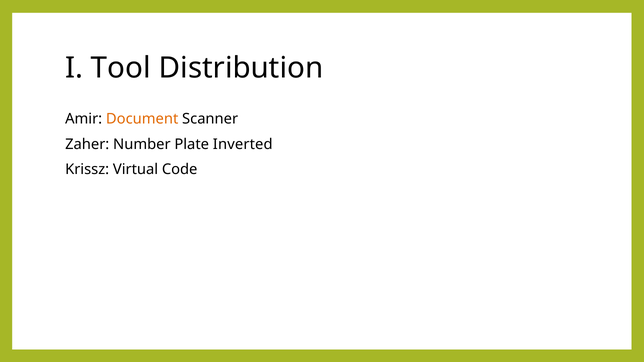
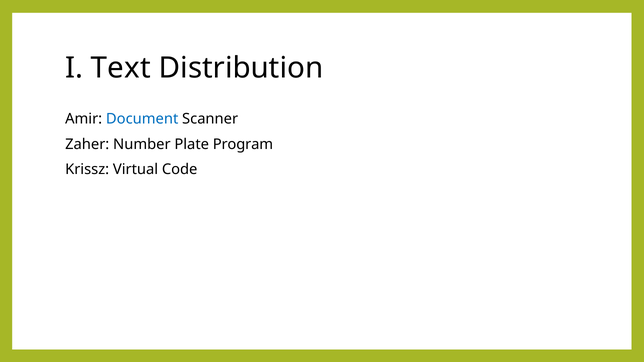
Tool: Tool -> Text
Document colour: orange -> blue
Inverted: Inverted -> Program
